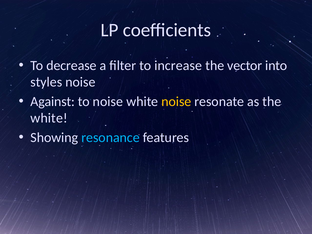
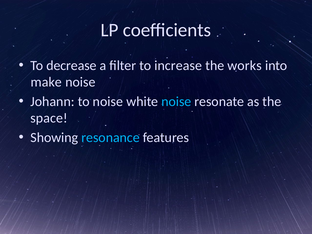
vector: vector -> works
styles: styles -> make
Against: Against -> Johann
noise at (176, 102) colour: yellow -> light blue
white at (49, 118): white -> space
